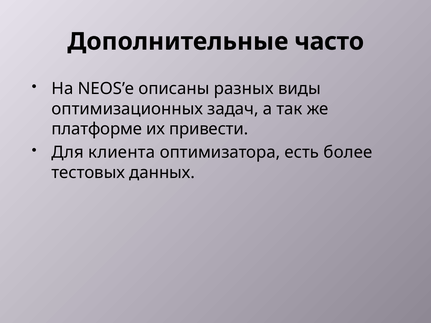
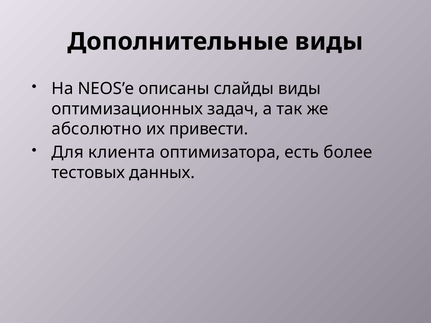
Дополнительные часто: часто -> виды
разных: разных -> слайды
платформе: платформе -> абсолютно
